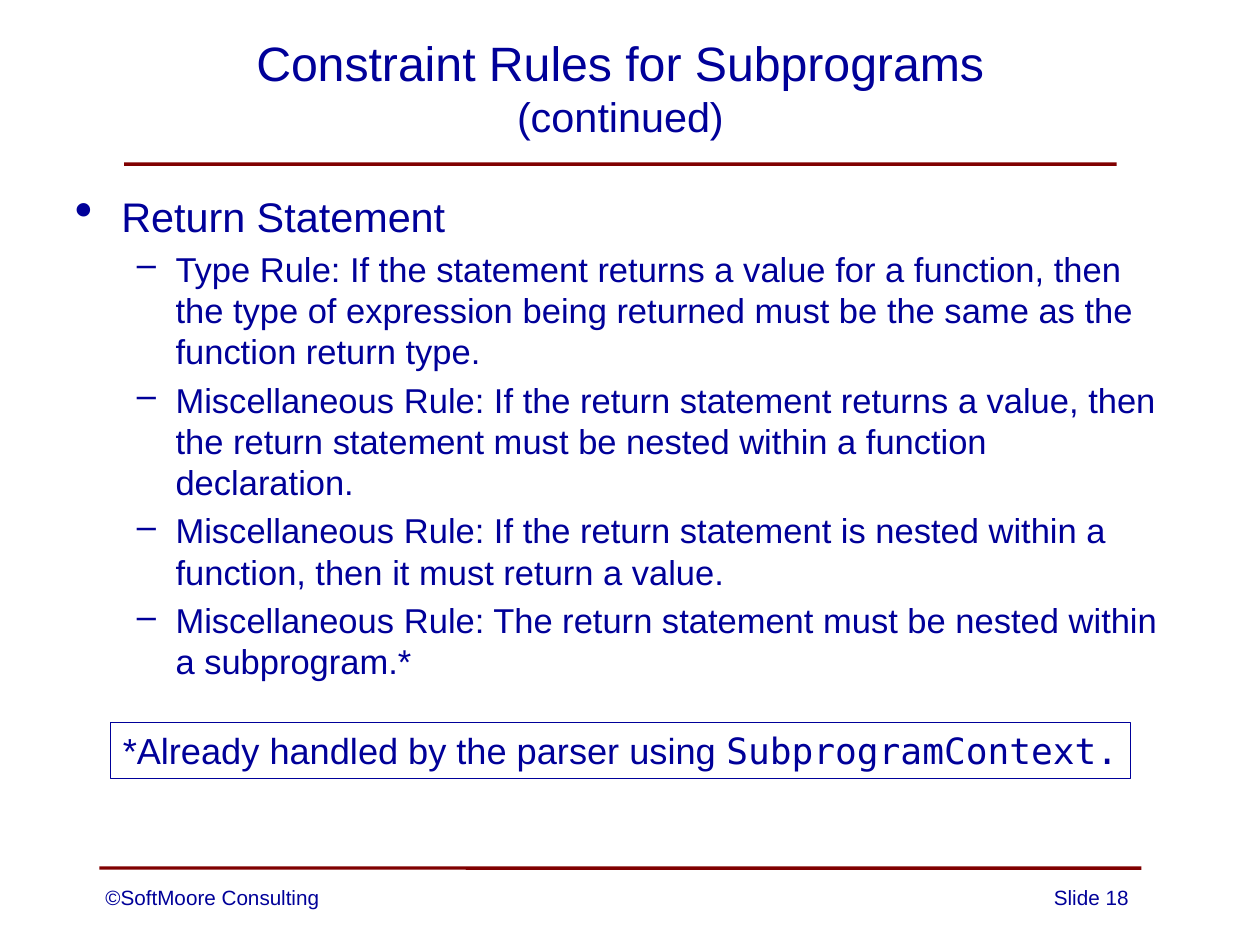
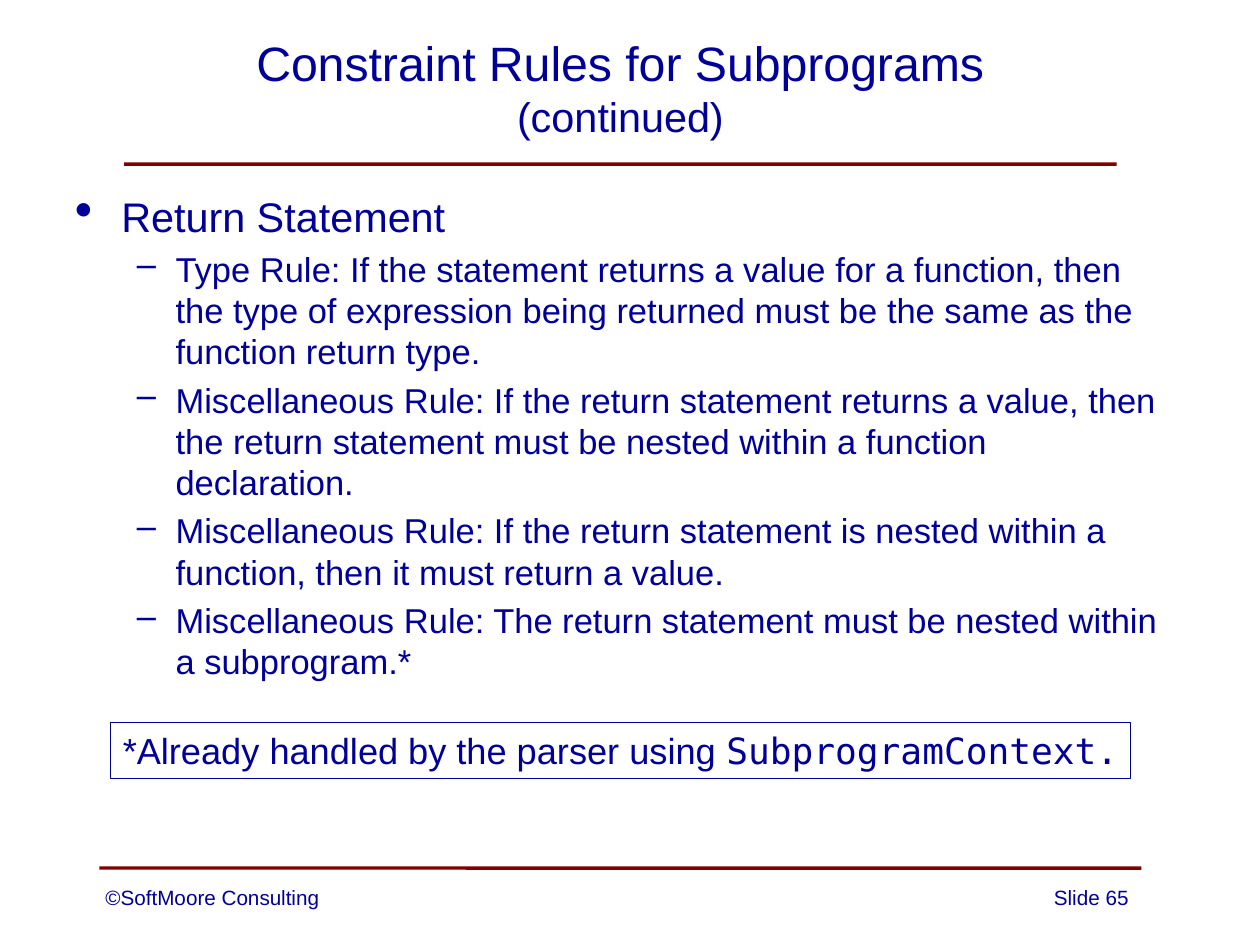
18: 18 -> 65
